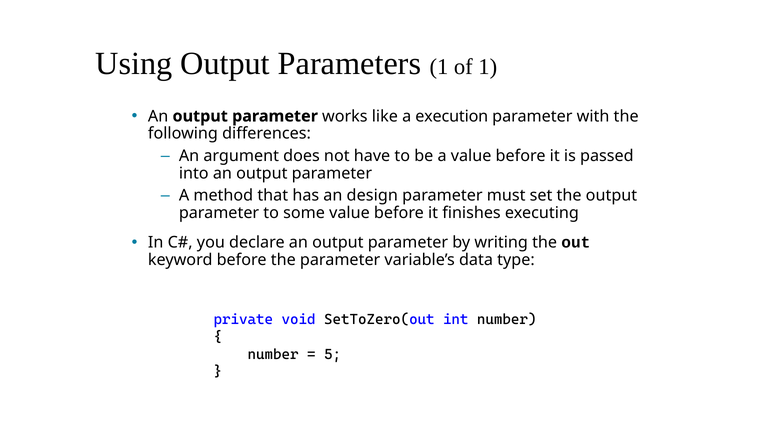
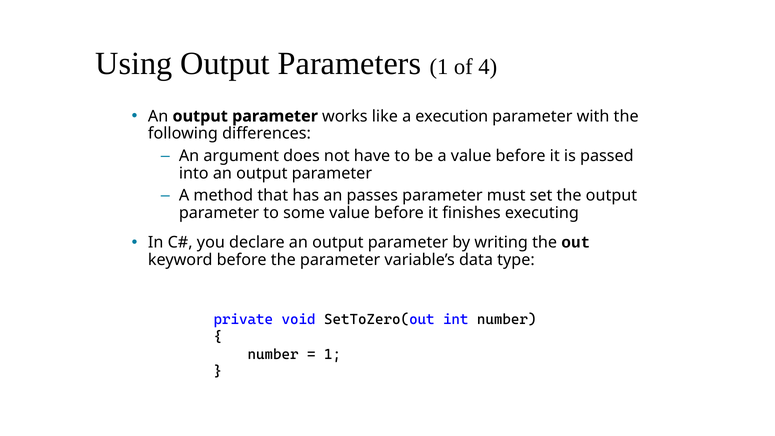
of 1: 1 -> 4
design: design -> passes
5 at (333, 354): 5 -> 1
